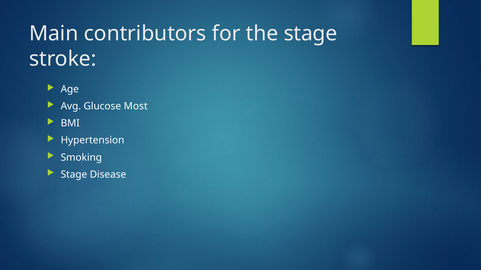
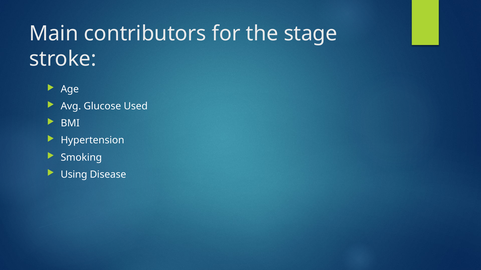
Most: Most -> Used
Stage at (74, 175): Stage -> Using
